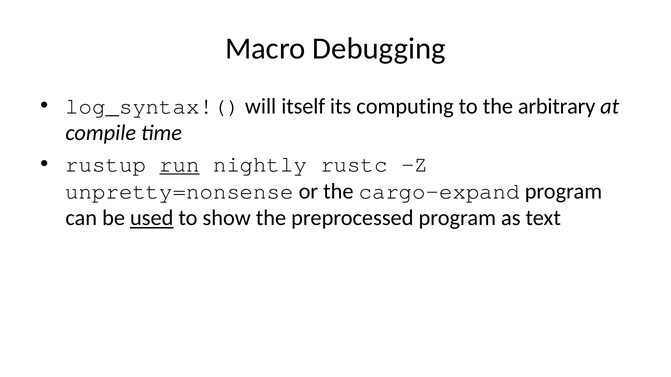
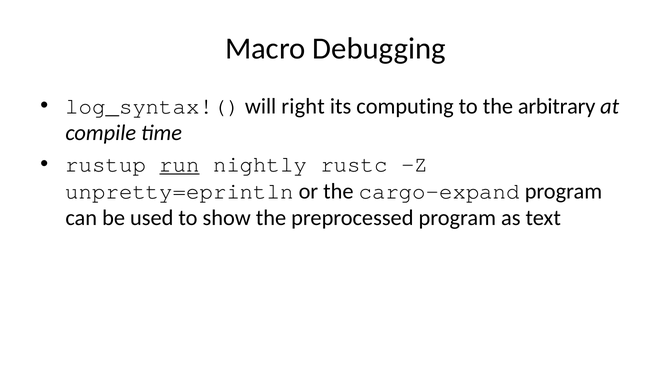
itself: itself -> right
unpretty=nonsense: unpretty=nonsense -> unpretty=eprintln
used underline: present -> none
